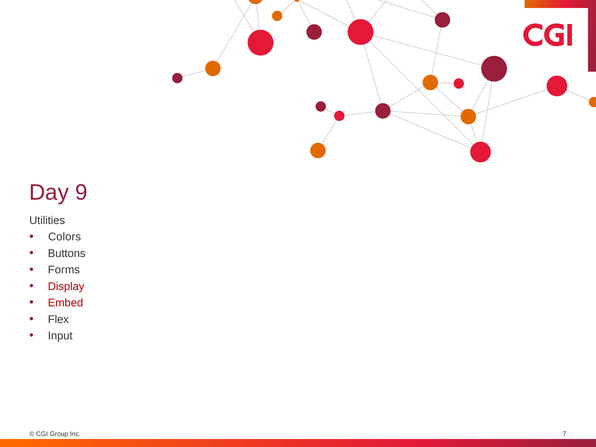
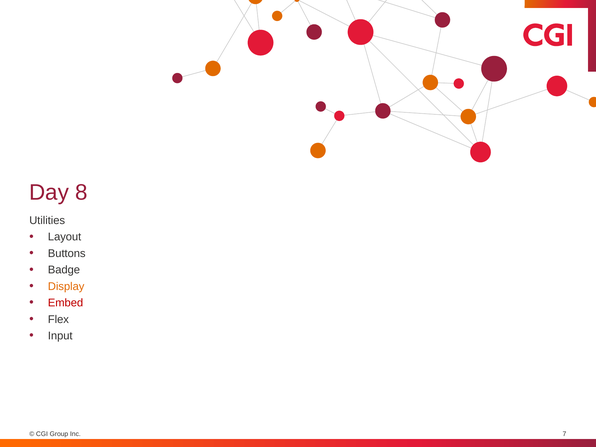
9: 9 -> 8
Colors: Colors -> Layout
Forms: Forms -> Badge
Display colour: red -> orange
